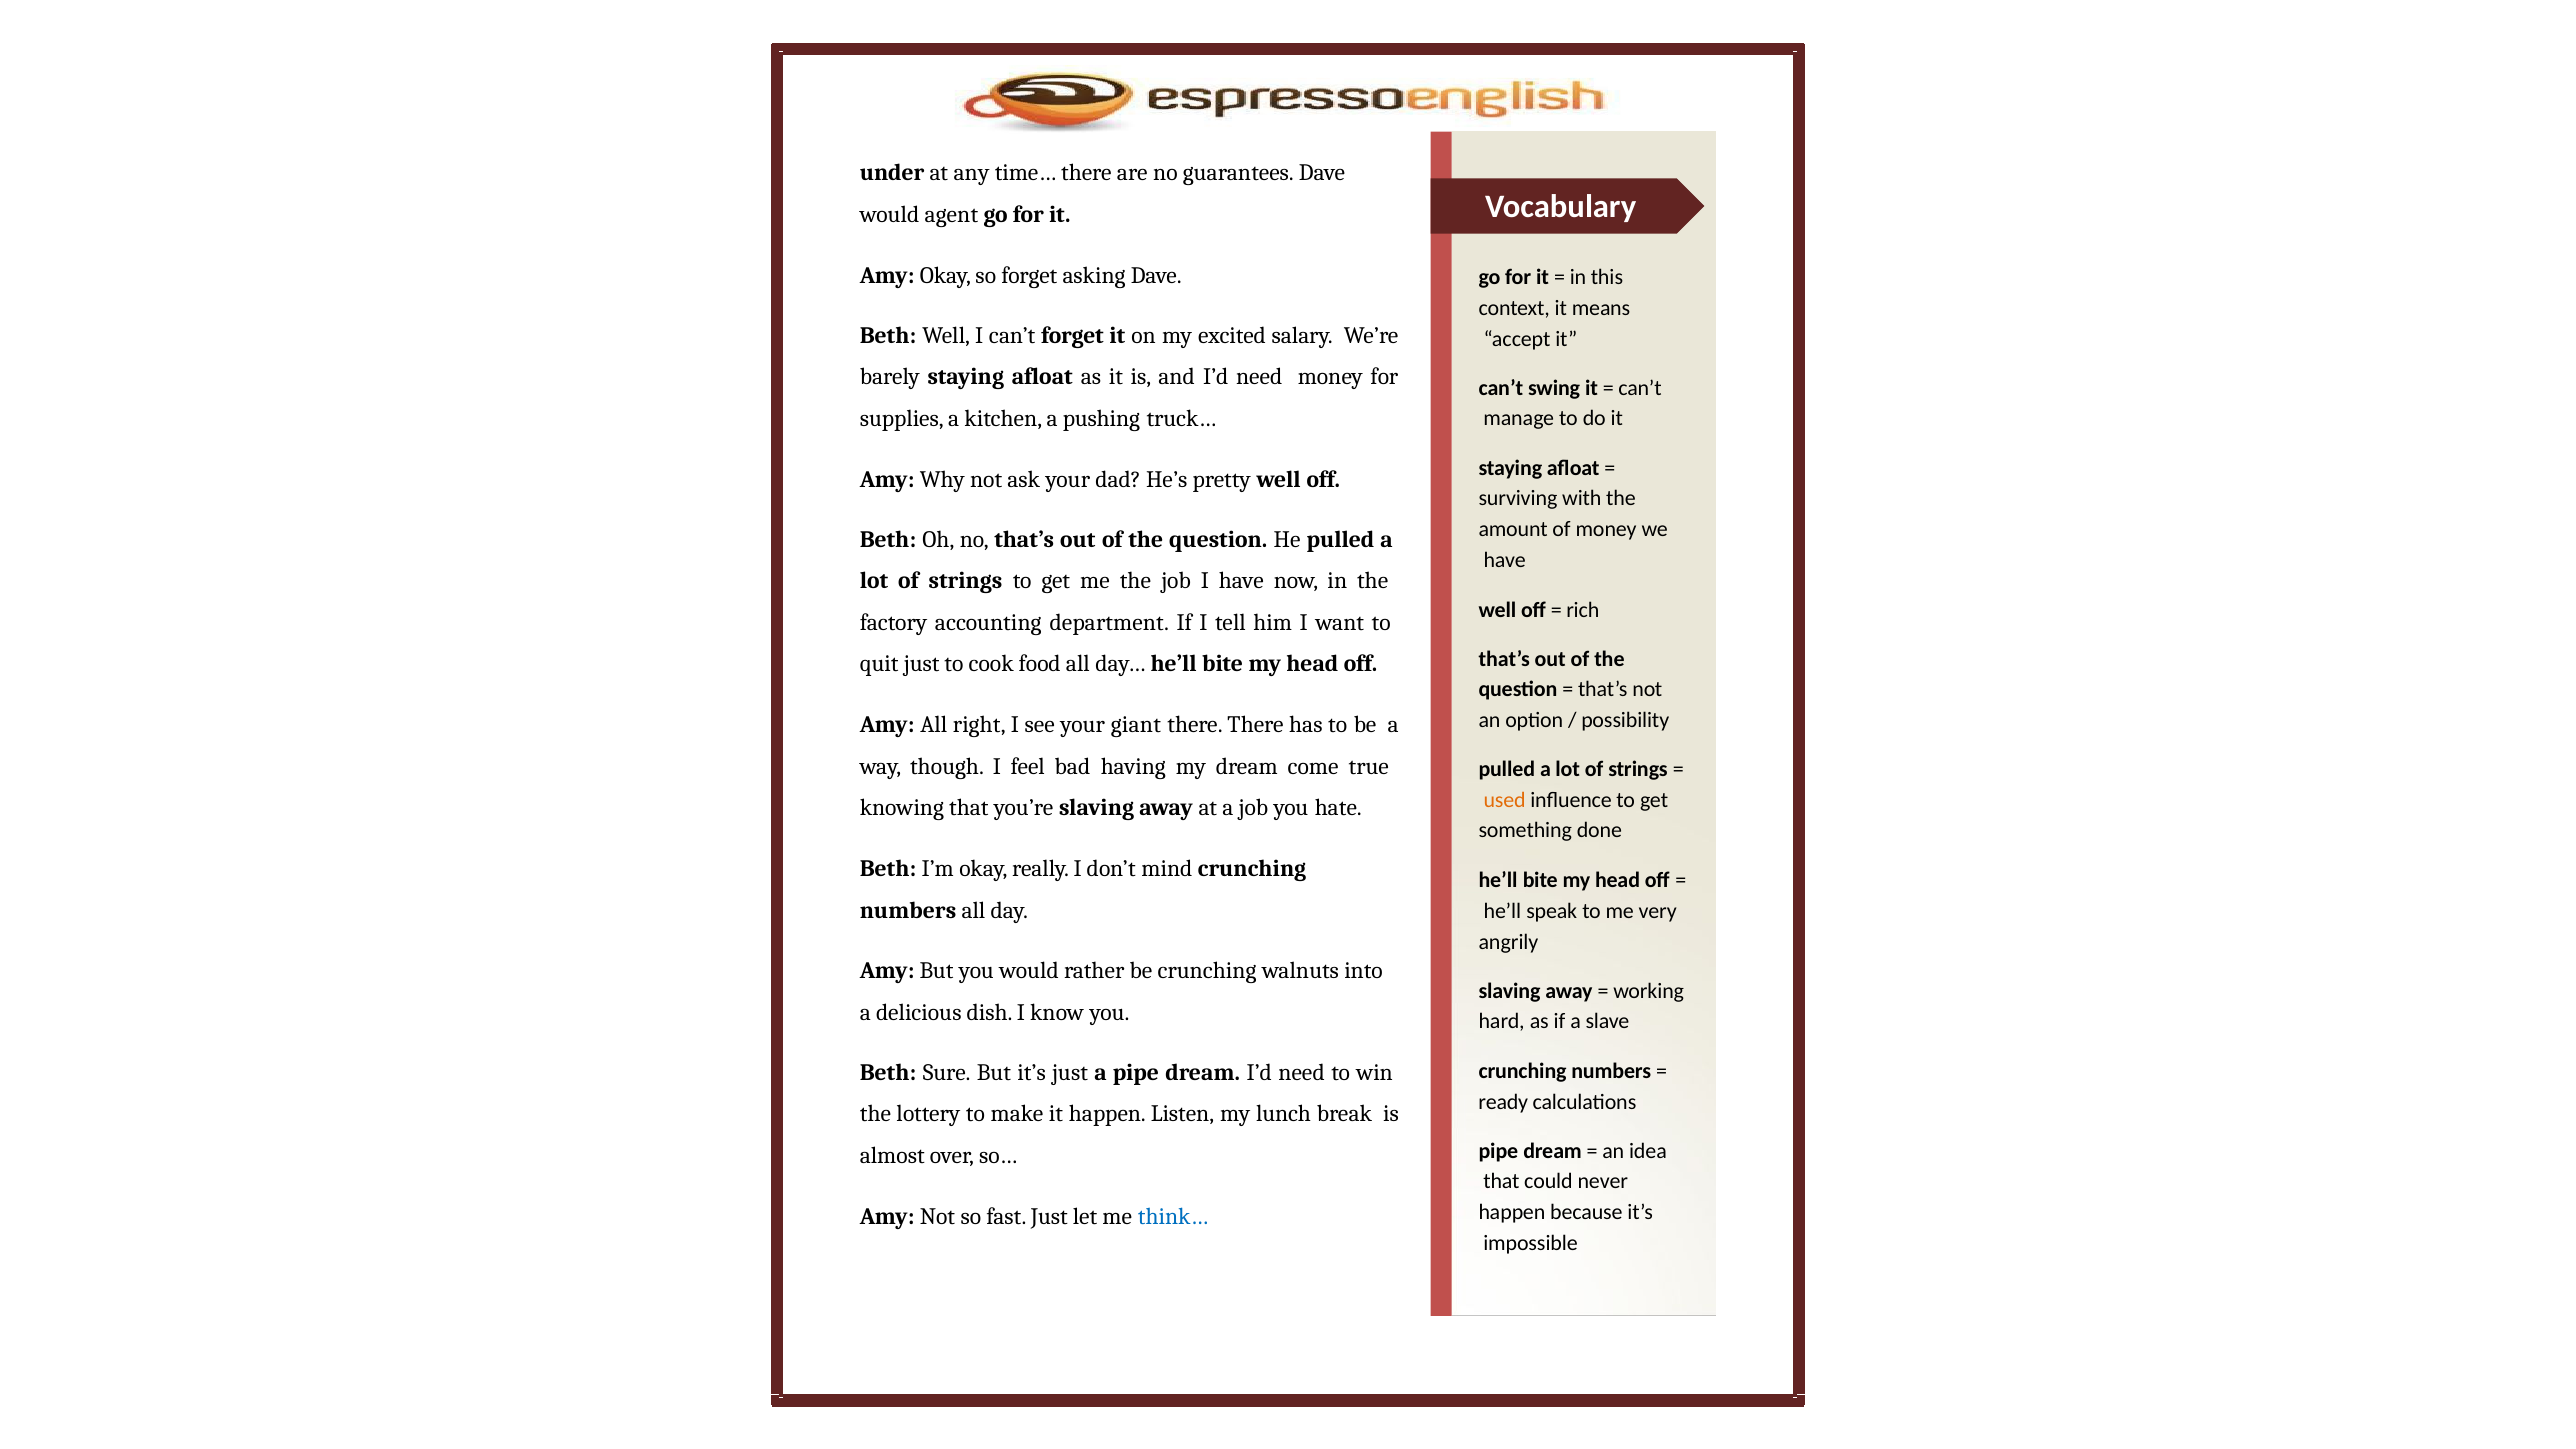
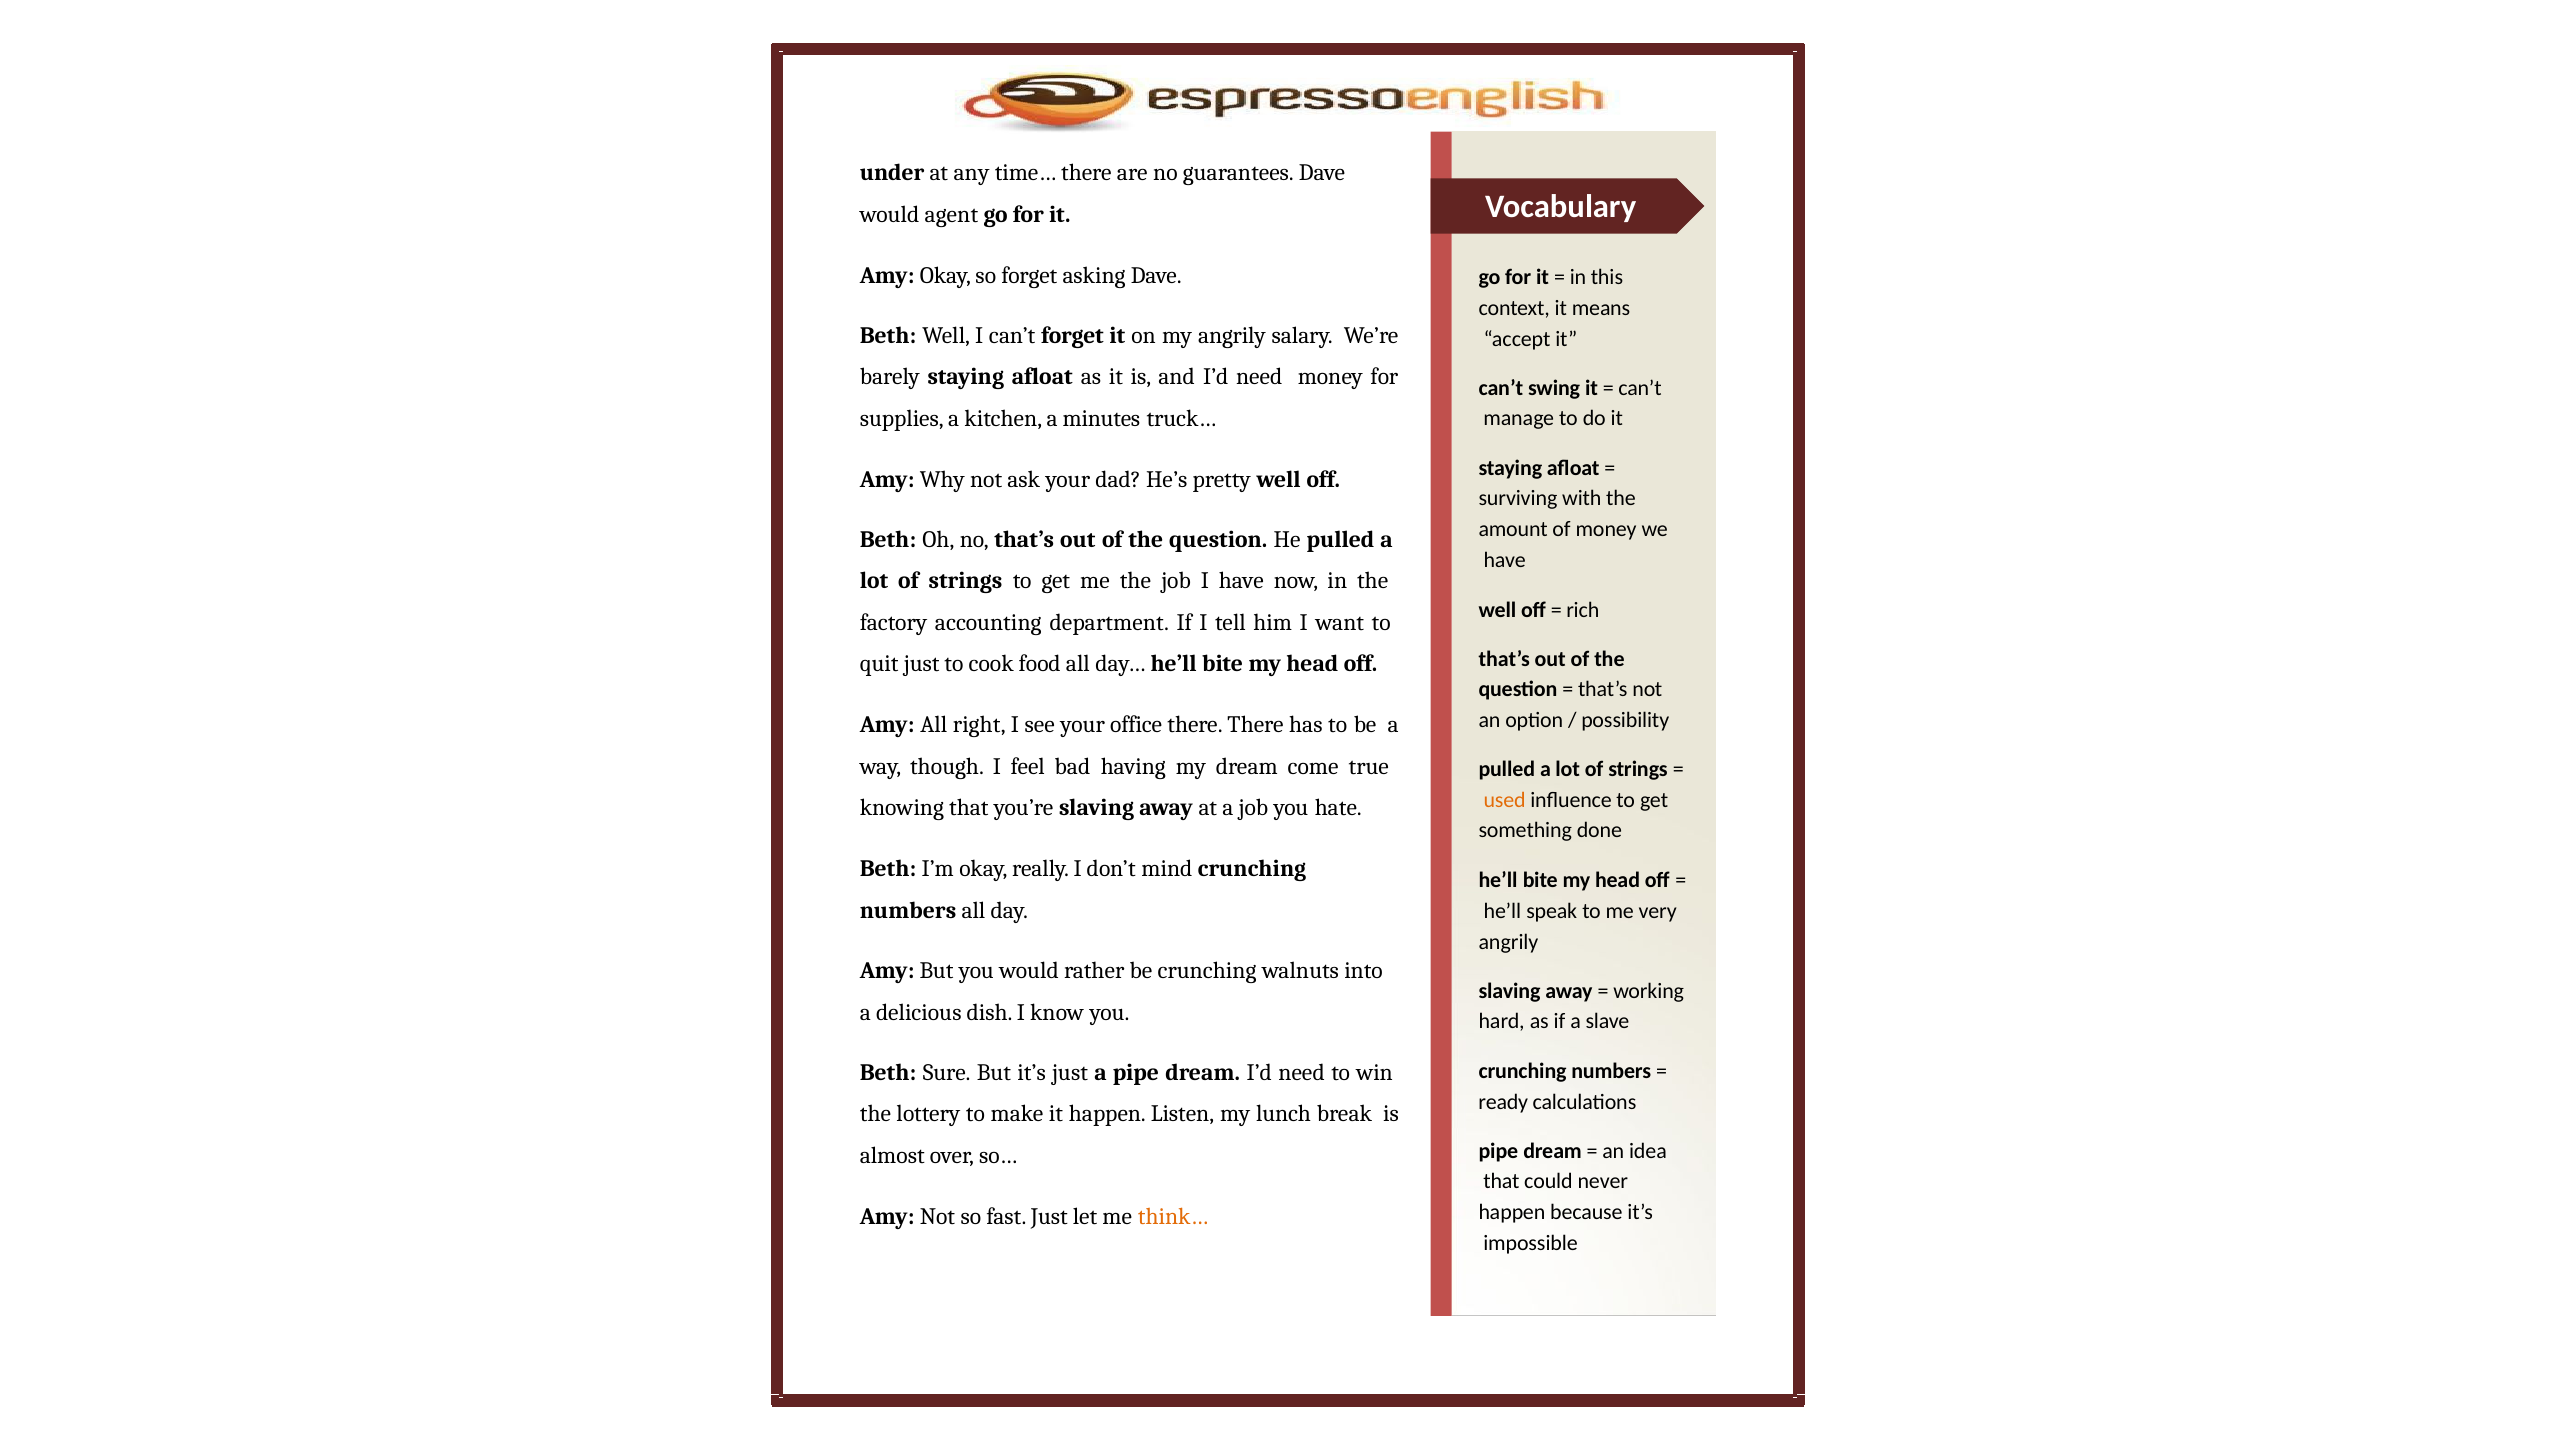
my excited: excited -> angrily
pushing: pushing -> minutes
giant: giant -> office
think… colour: blue -> orange
